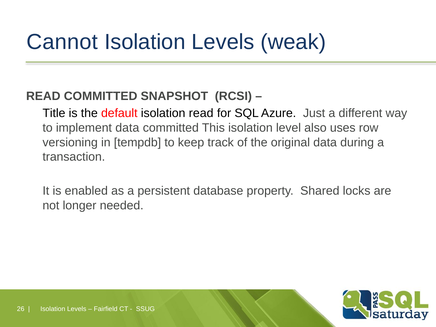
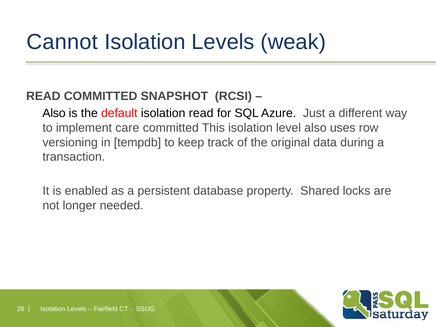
Title at (54, 113): Title -> Also
implement data: data -> care
